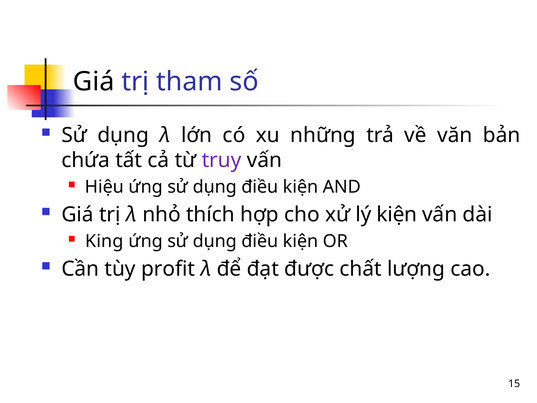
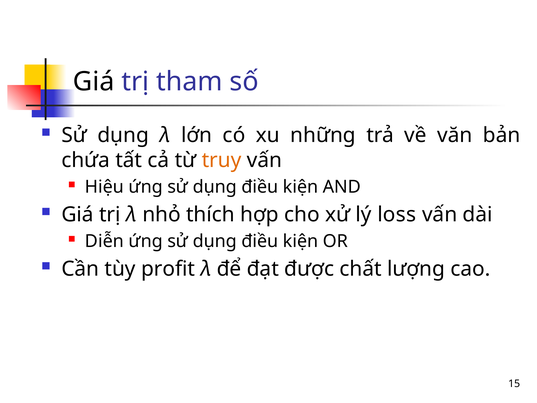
truy colour: purple -> orange
lý kiện: kiện -> loss
King: King -> Diễn
